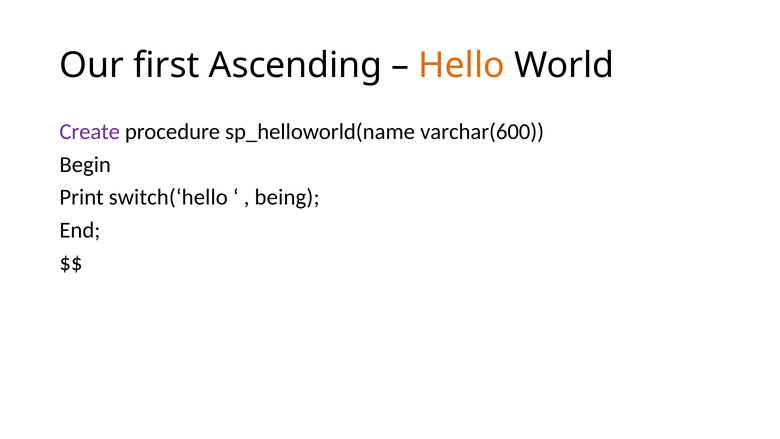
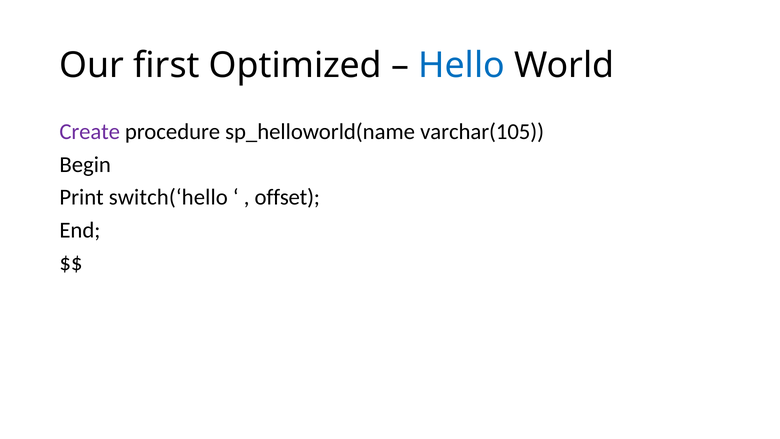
Ascending: Ascending -> Optimized
Hello colour: orange -> blue
varchar(600: varchar(600 -> varchar(105
being: being -> offset
